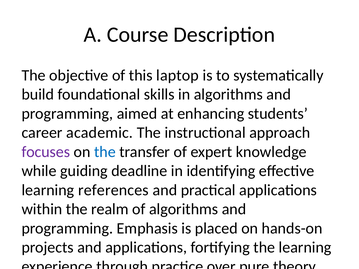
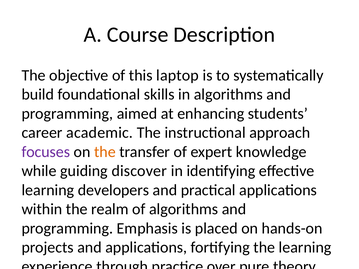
the at (105, 152) colour: blue -> orange
deadline: deadline -> discover
references: references -> developers
